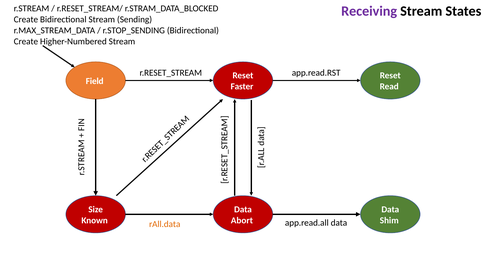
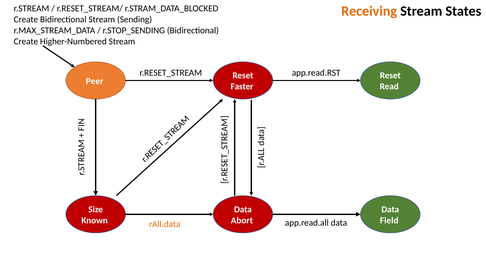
Receiving colour: purple -> orange
Field: Field -> Peer
Shim: Shim -> Field
